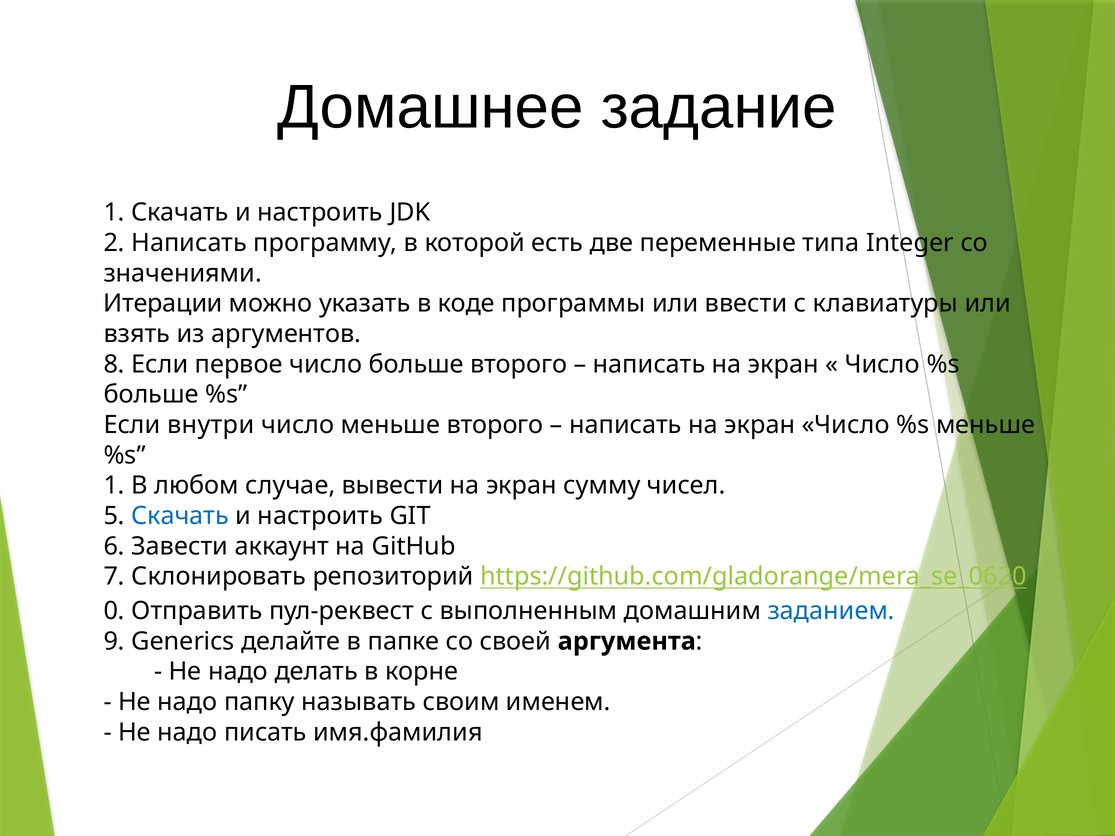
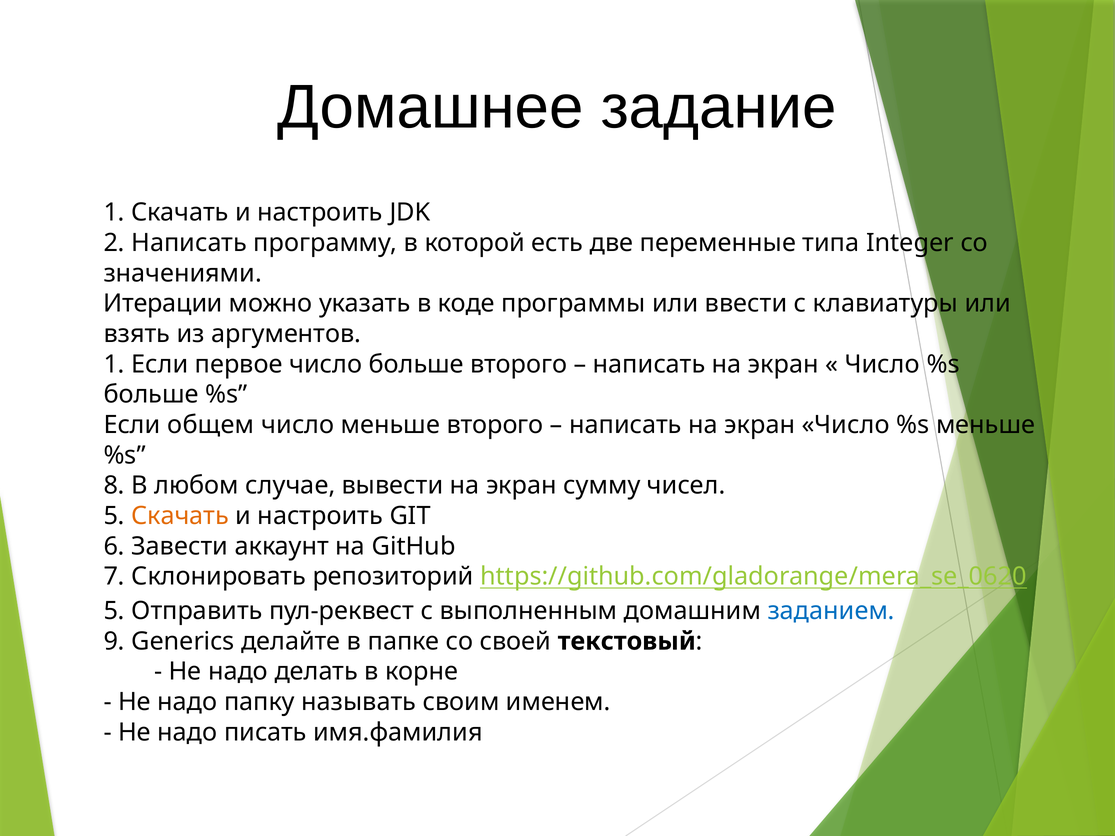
8 at (114, 364): 8 -> 1
внутри: внутри -> общем
1 at (114, 486): 1 -> 8
Скачать at (180, 516) colour: blue -> orange
0 at (114, 611): 0 -> 5
аргумента: аргумента -> текстовый
